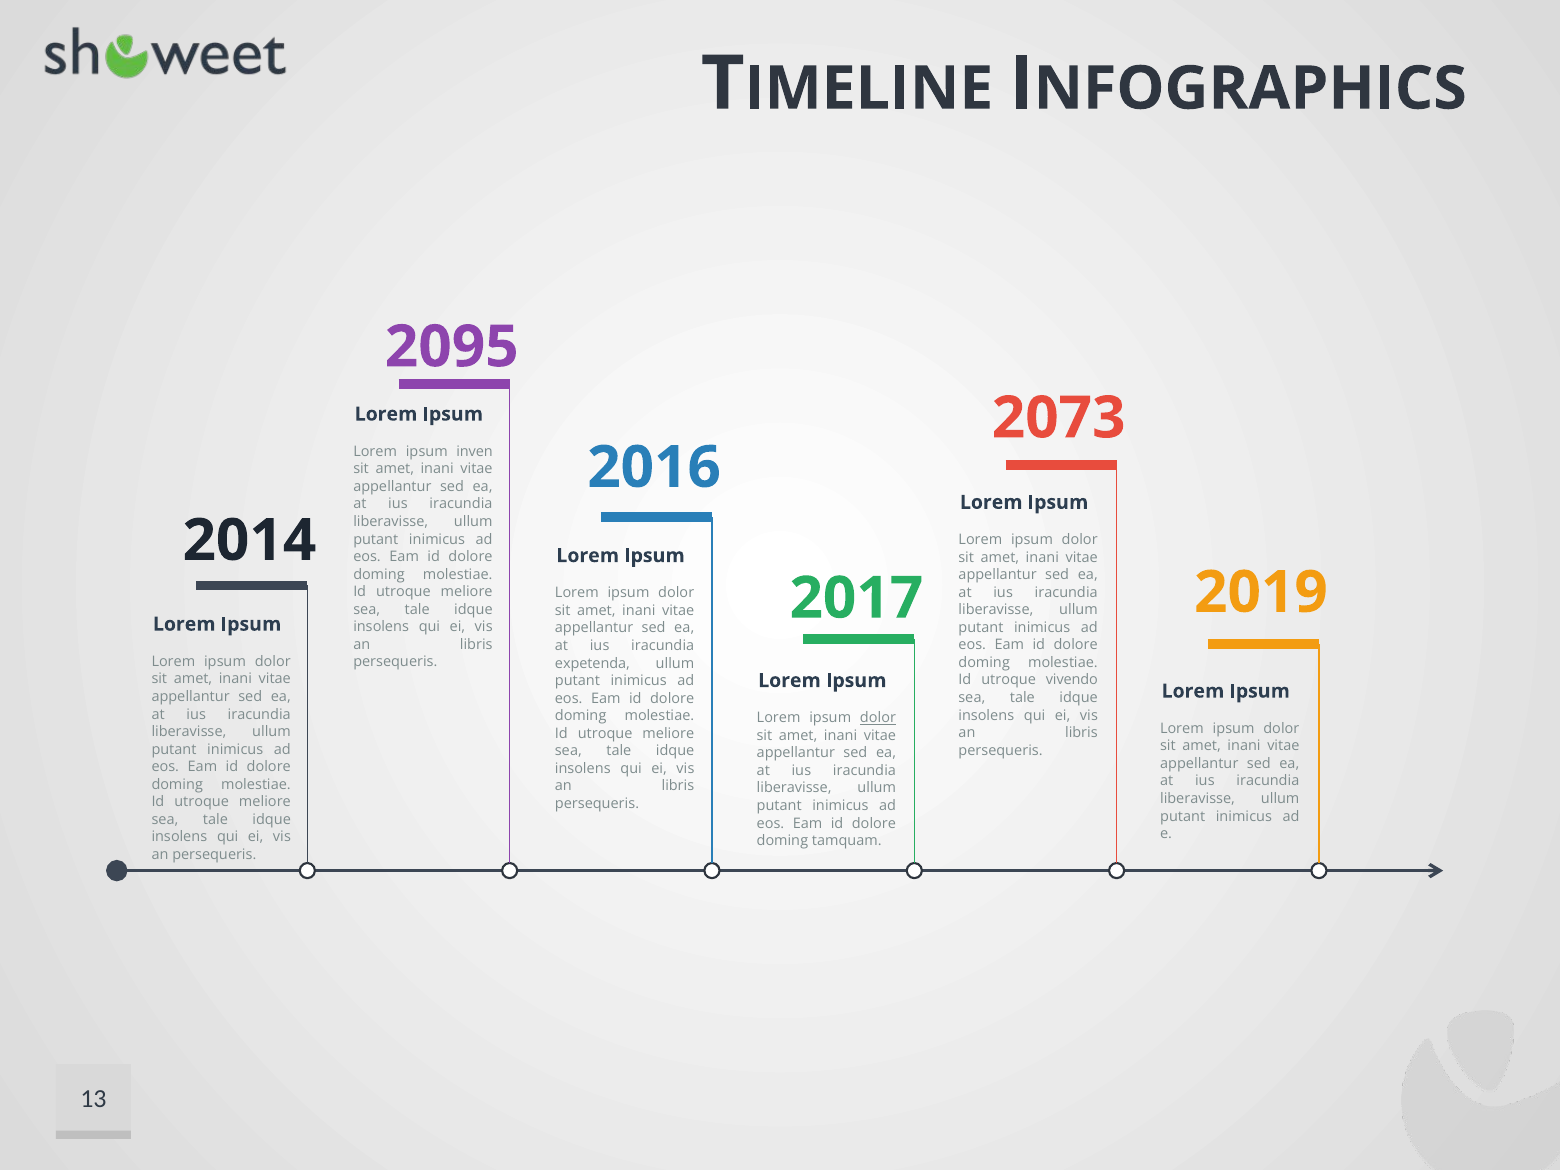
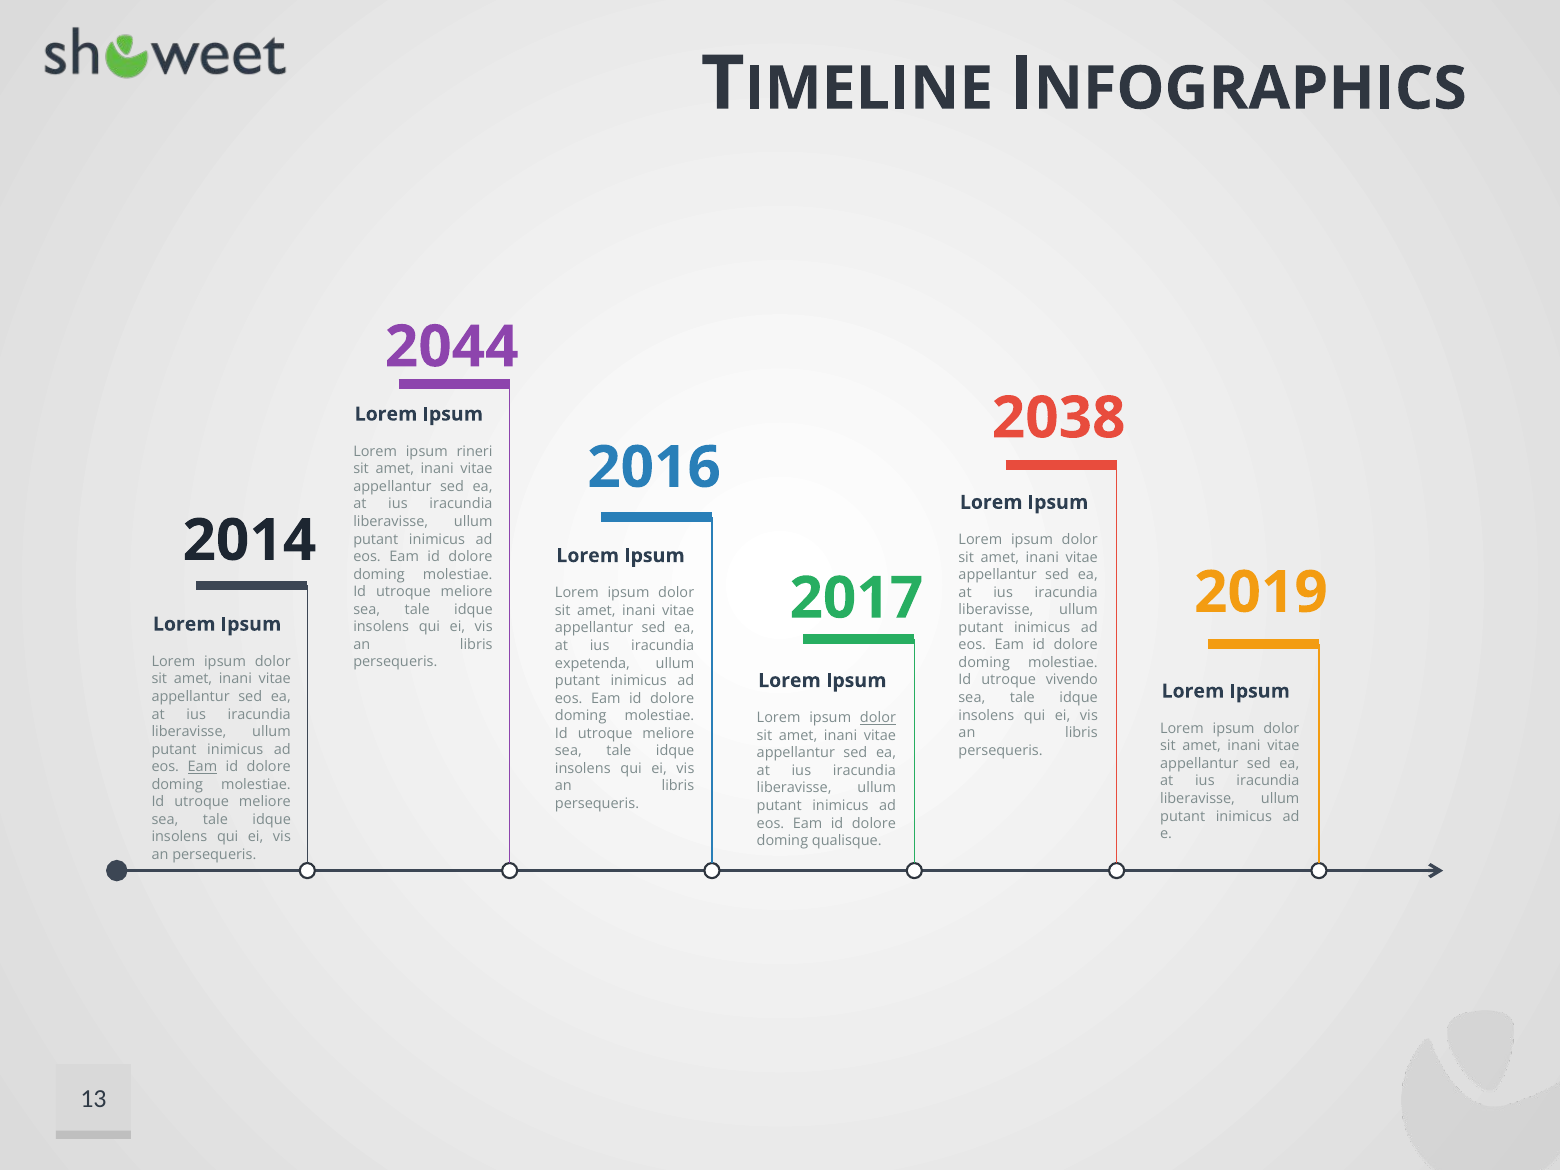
2095: 2095 -> 2044
2073: 2073 -> 2038
inven: inven -> rineri
Eam at (202, 767) underline: none -> present
tamquam: tamquam -> qualisque
